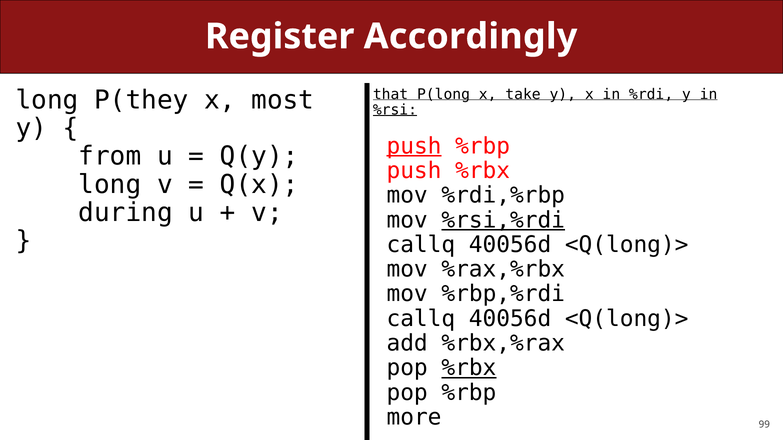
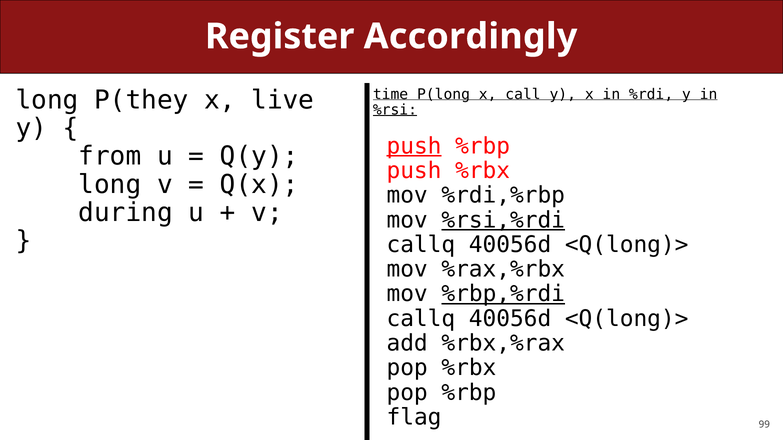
that: that -> time
take: take -> call
most: most -> live
%rbp,%rdi underline: none -> present
%rbx at (469, 368) underline: present -> none
more: more -> flag
